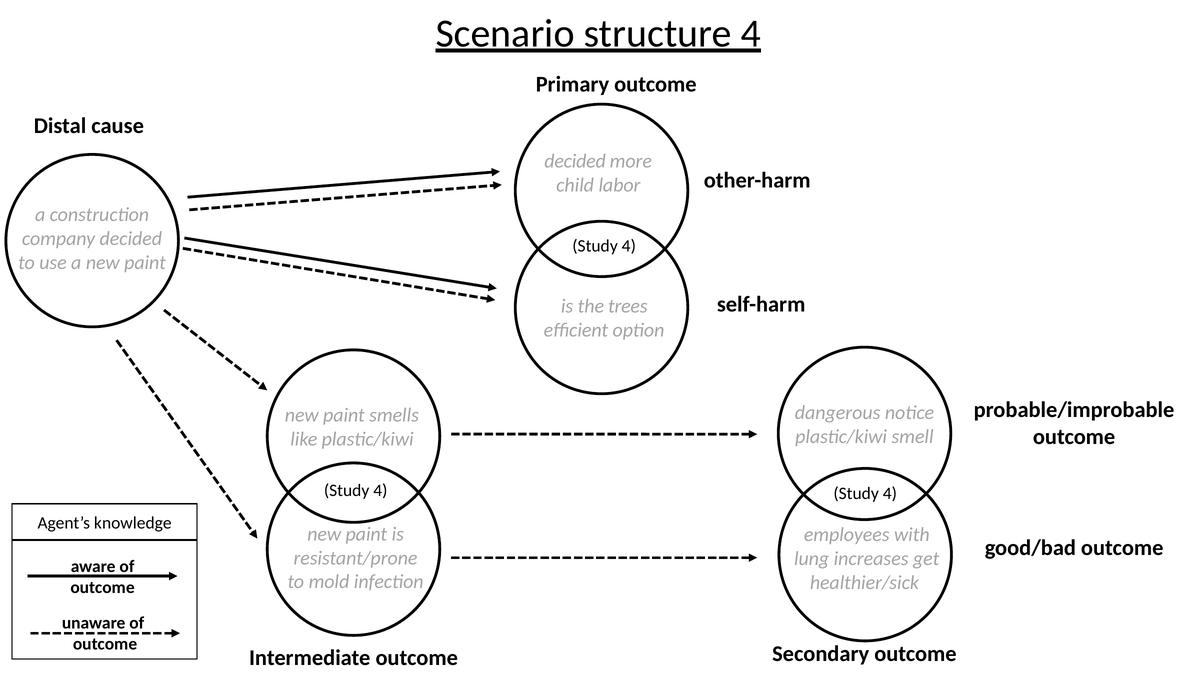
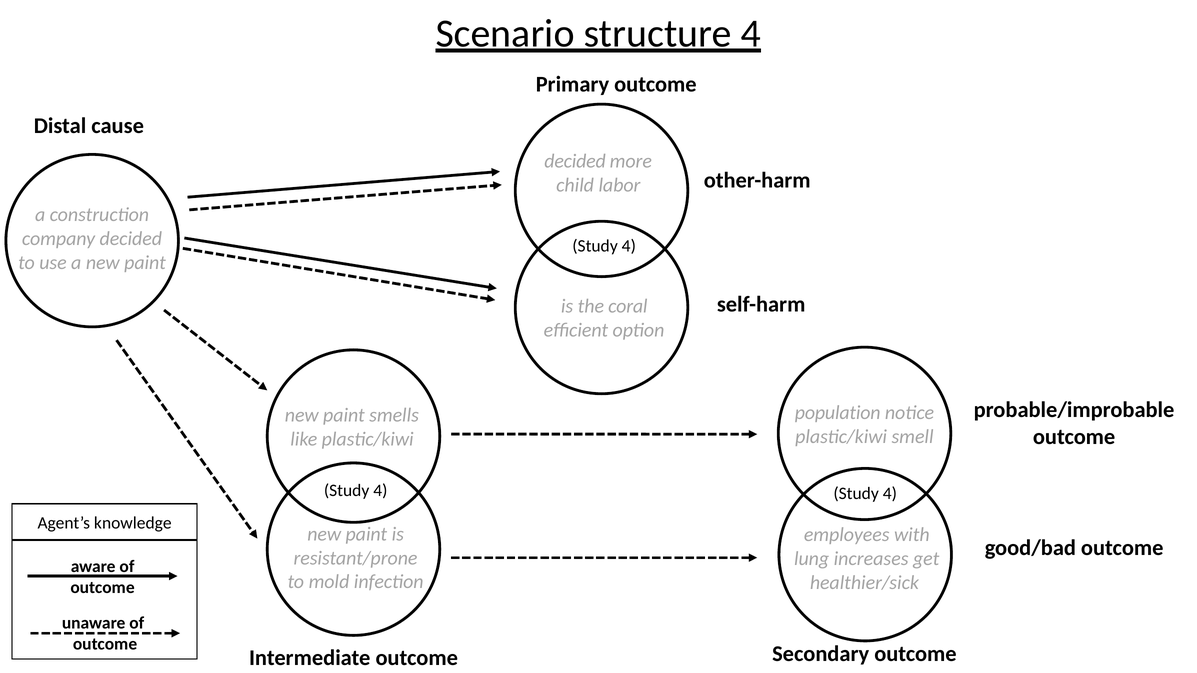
trees: trees -> coral
dangerous: dangerous -> population
